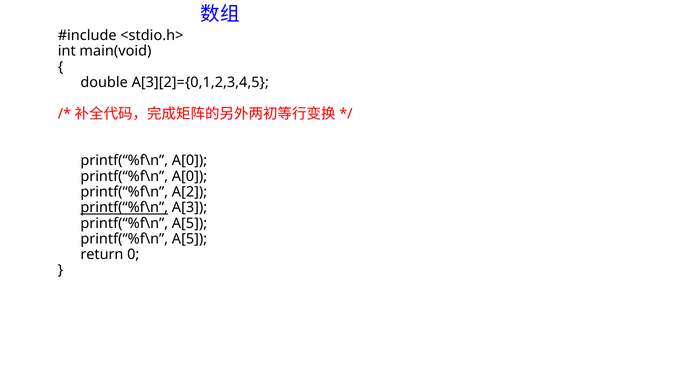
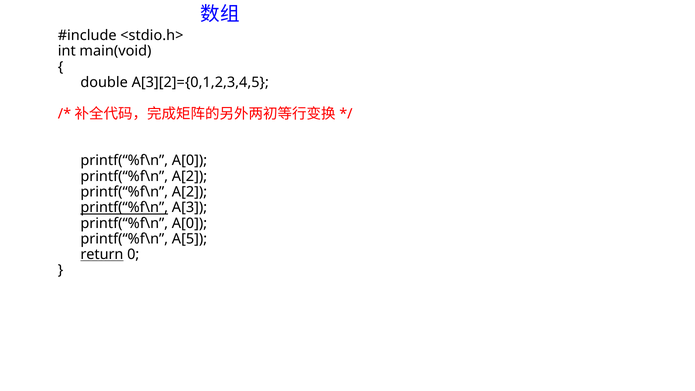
A[0 at (190, 176): A[0 -> A[2
A[5 at (190, 223): A[5 -> A[0
return underline: none -> present
